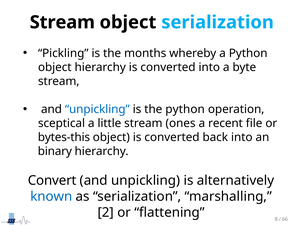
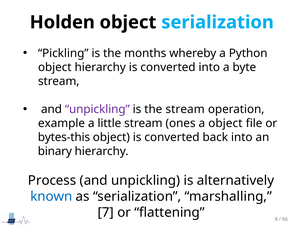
Stream at (62, 22): Stream -> Holden
unpickling at (97, 109) colour: blue -> purple
the python: python -> stream
sceptical: sceptical -> example
a recent: recent -> object
Convert: Convert -> Process
2: 2 -> 7
